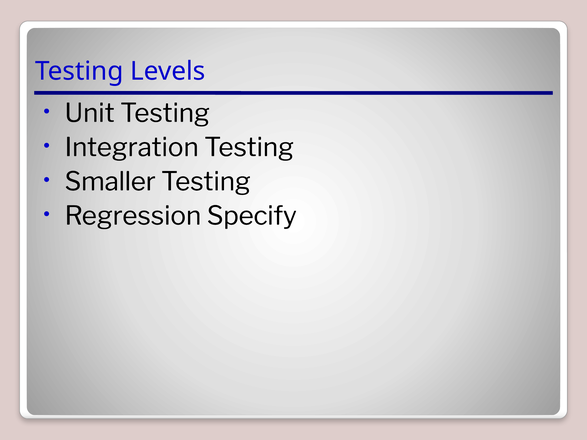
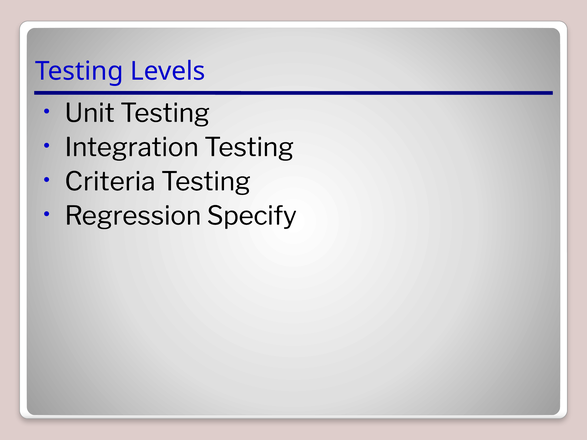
Smaller: Smaller -> Criteria
